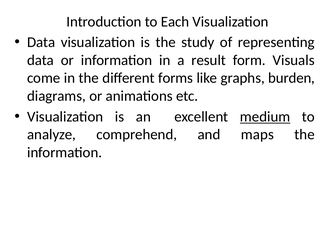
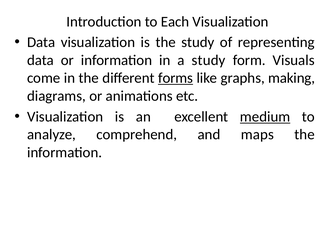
a result: result -> study
forms underline: none -> present
burden: burden -> making
